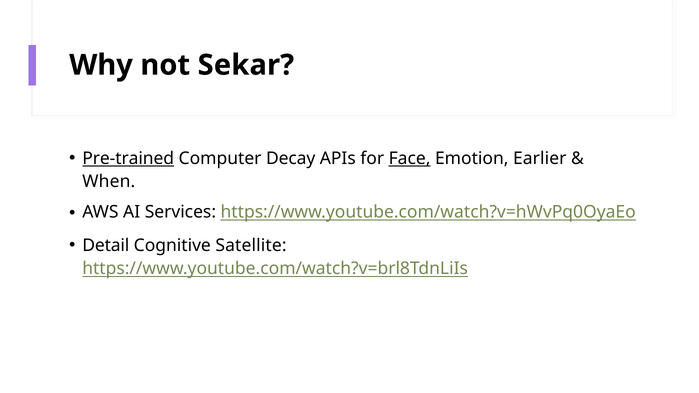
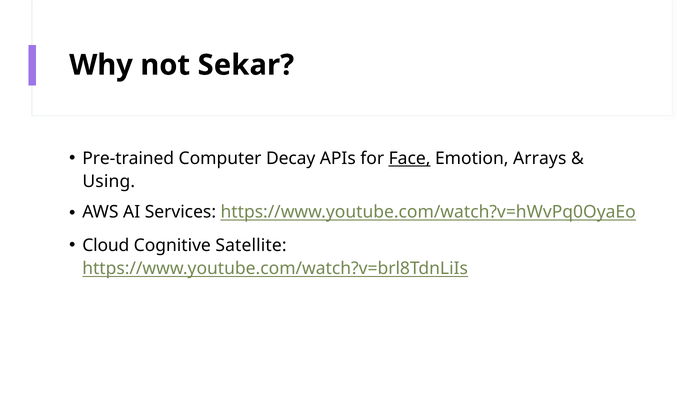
Pre-trained underline: present -> none
Earlier: Earlier -> Arrays
When: When -> Using
Detail: Detail -> Cloud
